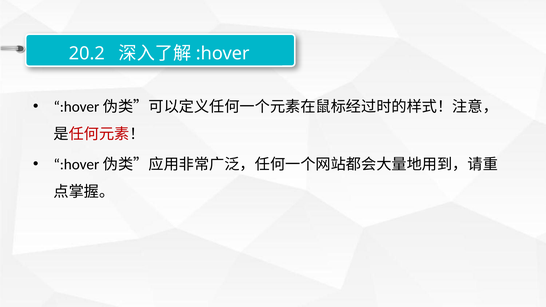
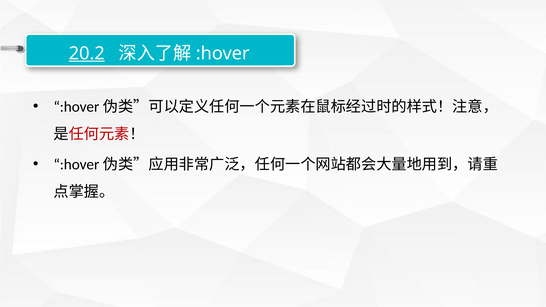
20.2 underline: none -> present
